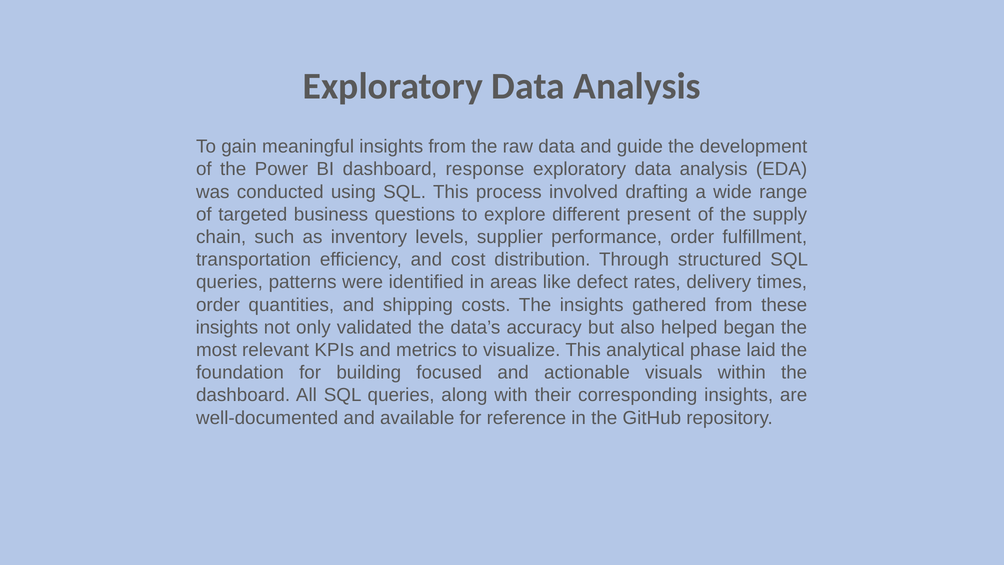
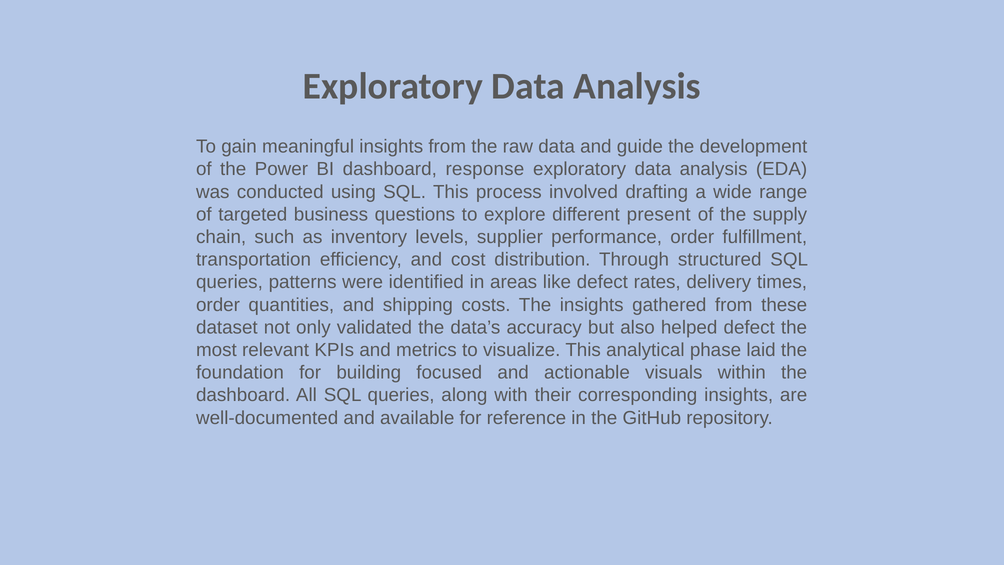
insights at (227, 327): insights -> dataset
helped began: began -> defect
